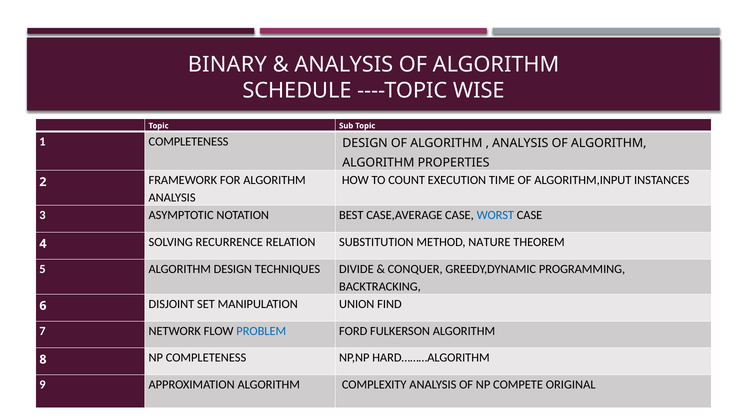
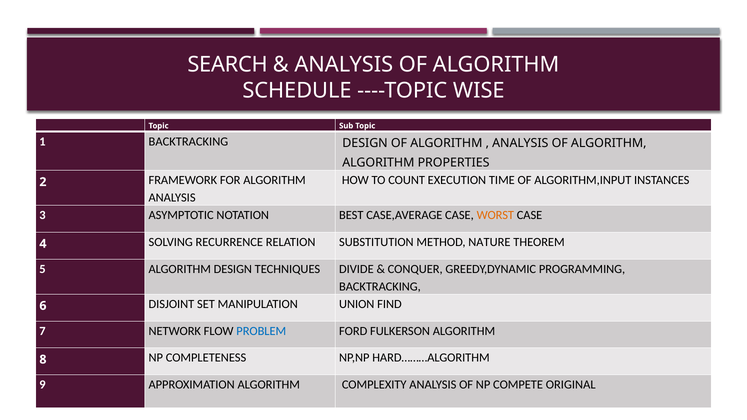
BINARY: BINARY -> SEARCH
1 COMPLETENESS: COMPLETENESS -> BACKTRACKING
WORST colour: blue -> orange
